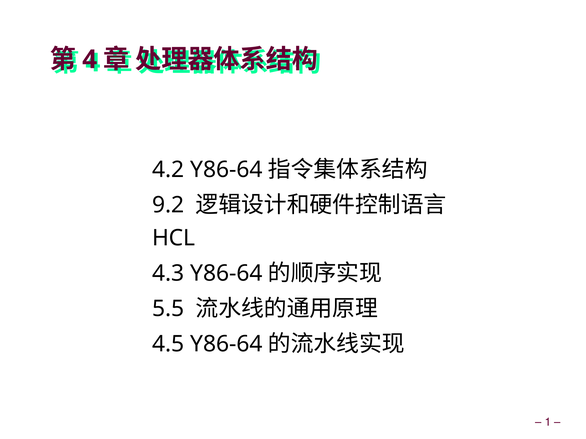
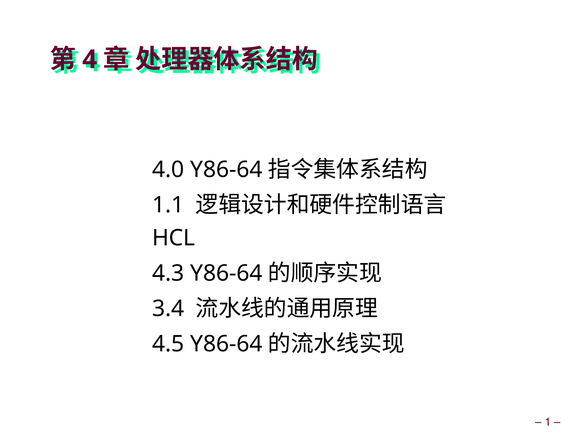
4.2: 4.2 -> 4.0
9.2: 9.2 -> 1.1
5.5: 5.5 -> 3.4
